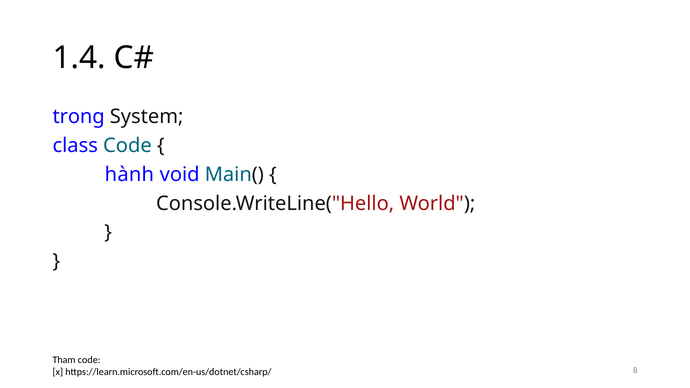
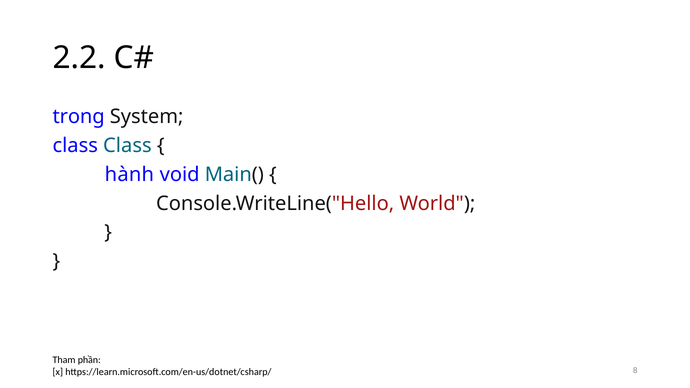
1.4: 1.4 -> 2.2
class Code: Code -> Class
Tham code: code -> phần
